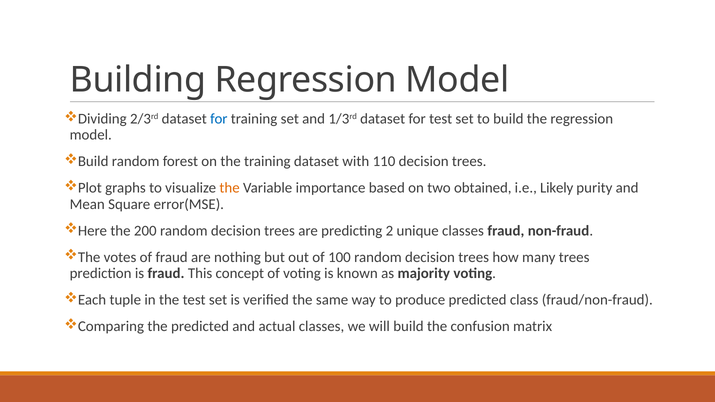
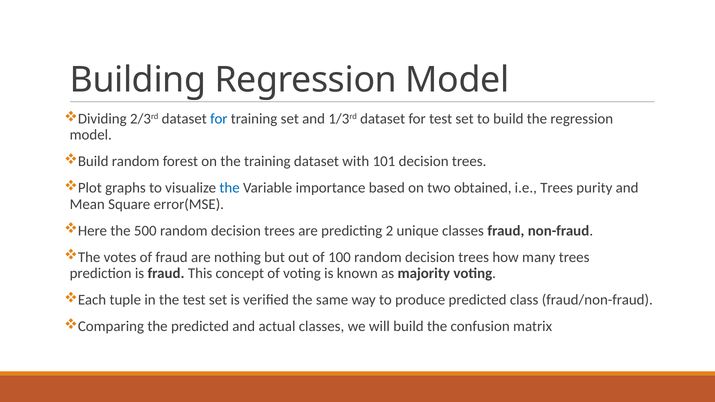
110: 110 -> 101
the at (230, 188) colour: orange -> blue
i.e Likely: Likely -> Trees
200: 200 -> 500
